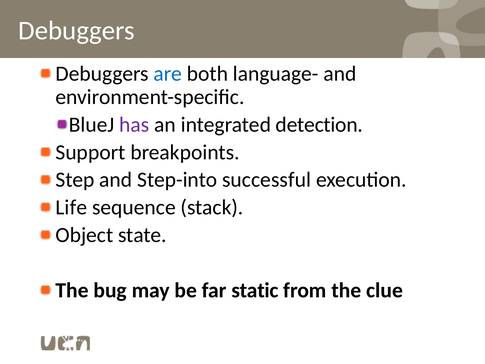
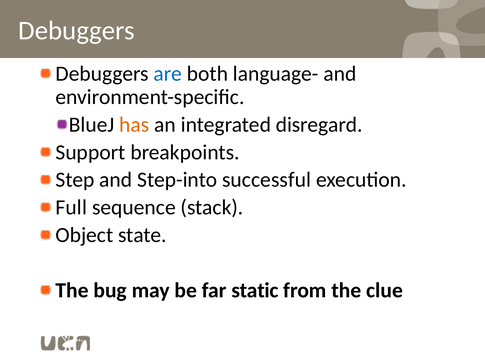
has colour: purple -> orange
detection: detection -> disregard
Life: Life -> Full
